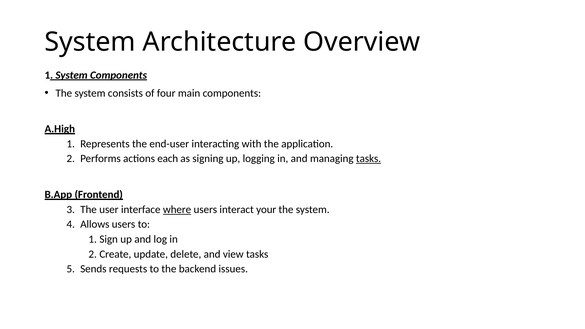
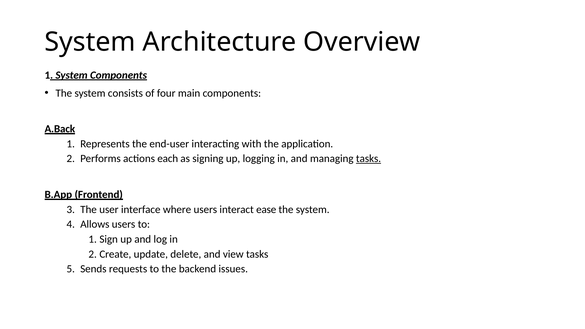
A.High: A.High -> A.Back
where underline: present -> none
your: your -> ease
